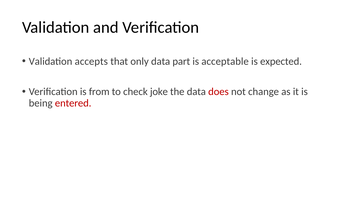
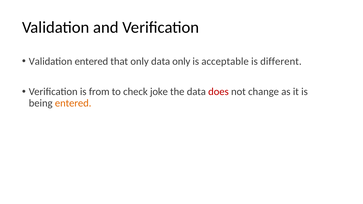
Validation accepts: accepts -> entered
data part: part -> only
expected: expected -> different
entered at (73, 103) colour: red -> orange
